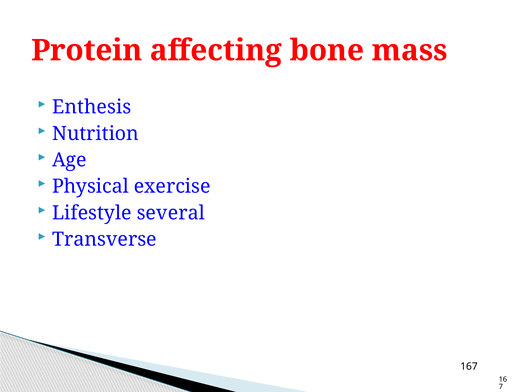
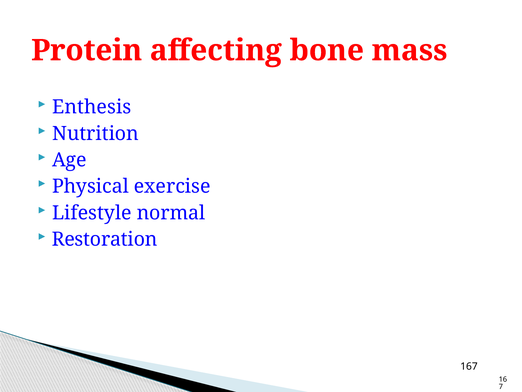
several: several -> normal
Transverse: Transverse -> Restoration
